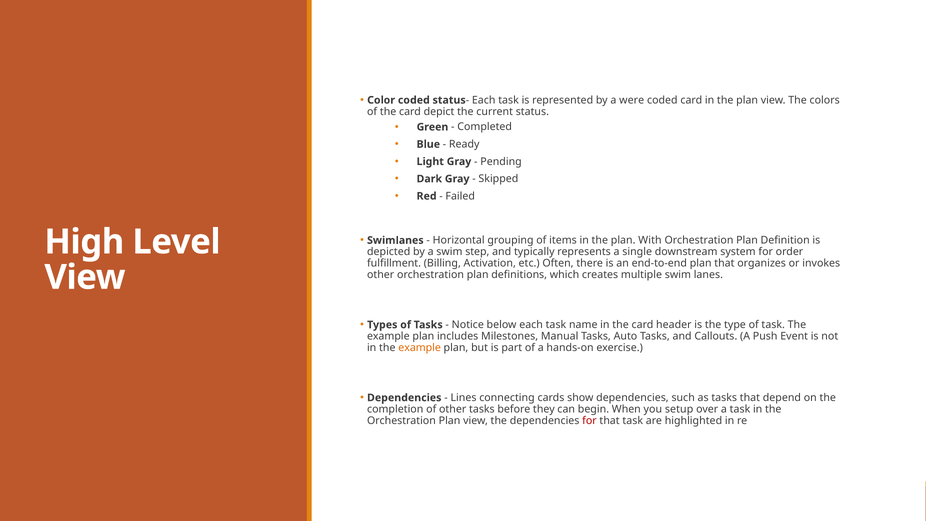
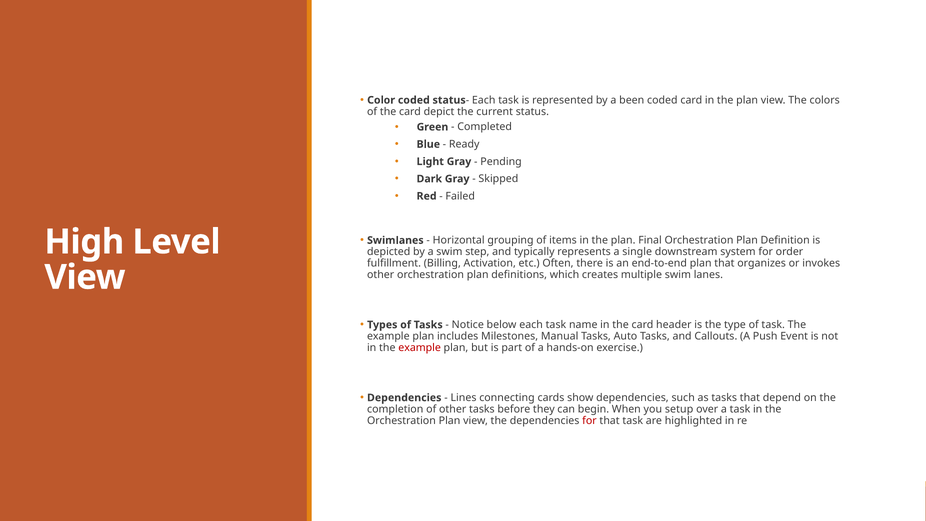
were: were -> been
With: With -> Final
example at (420, 348) colour: orange -> red
